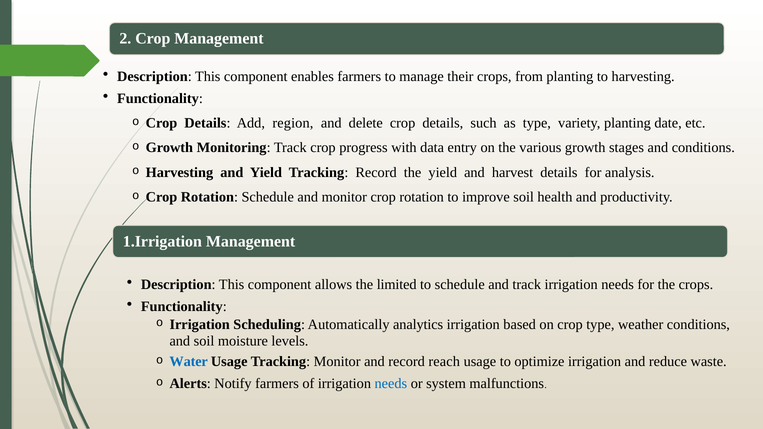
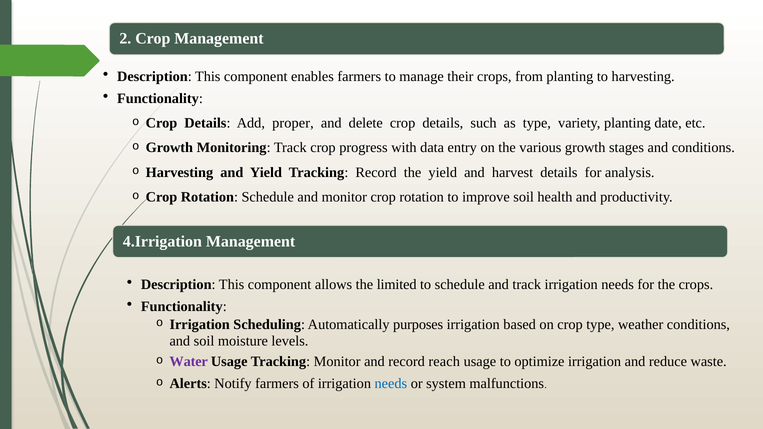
region: region -> proper
1.Irrigation: 1.Irrigation -> 4.Irrigation
analytics: analytics -> purposes
Water colour: blue -> purple
